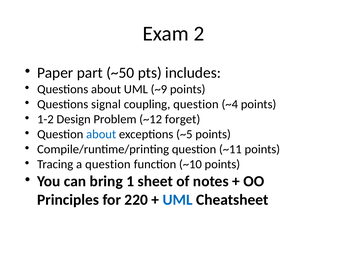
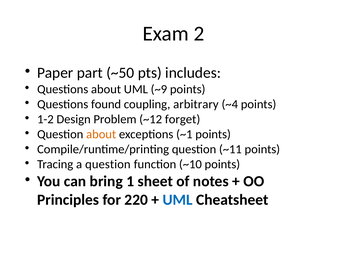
signal: signal -> found
coupling question: question -> arbitrary
about at (101, 134) colour: blue -> orange
~5: ~5 -> ~1
